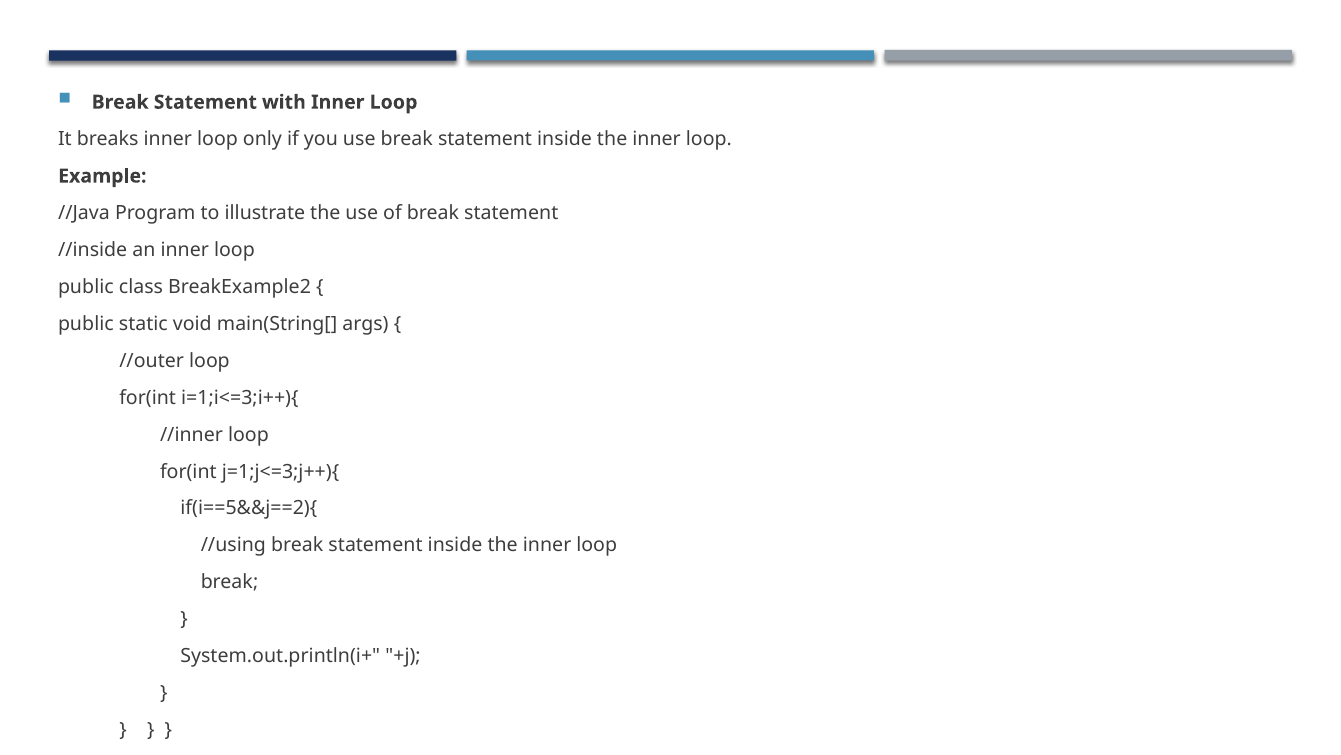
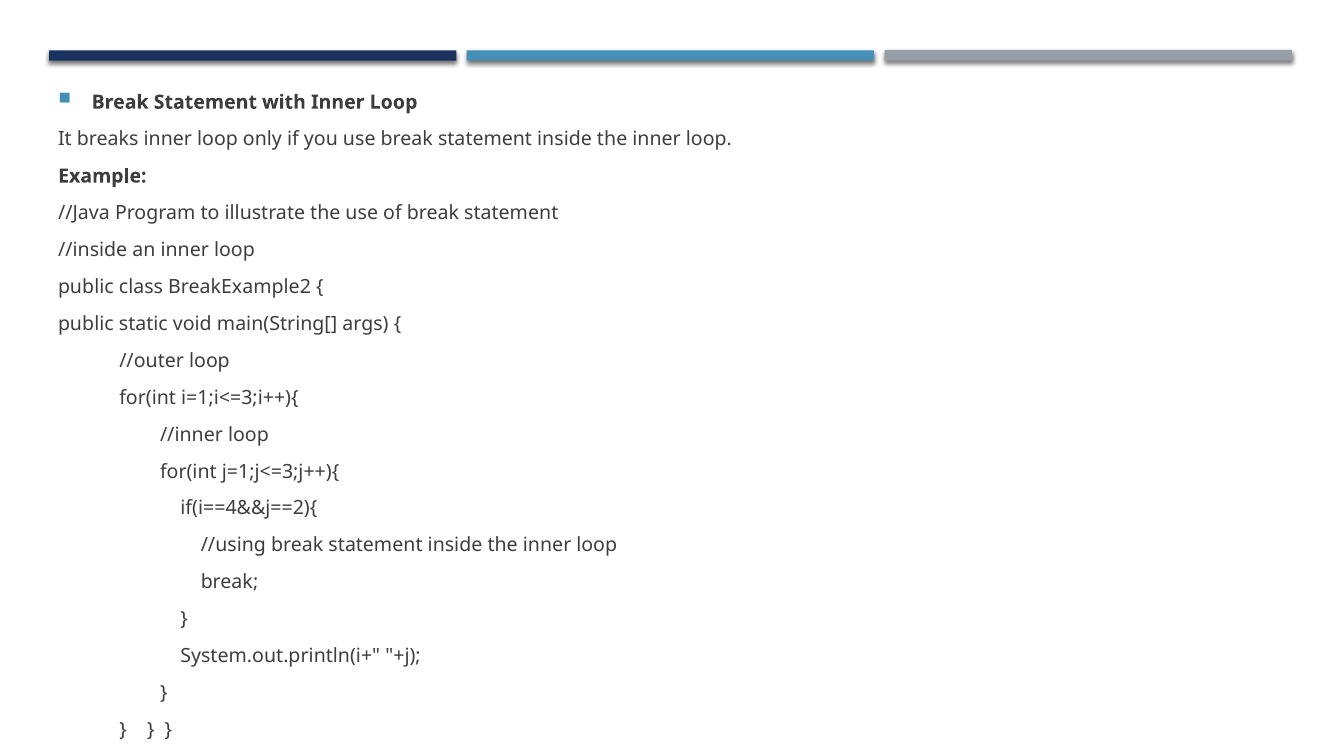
if(i==5&&j==2){: if(i==5&&j==2){ -> if(i==4&&j==2){
